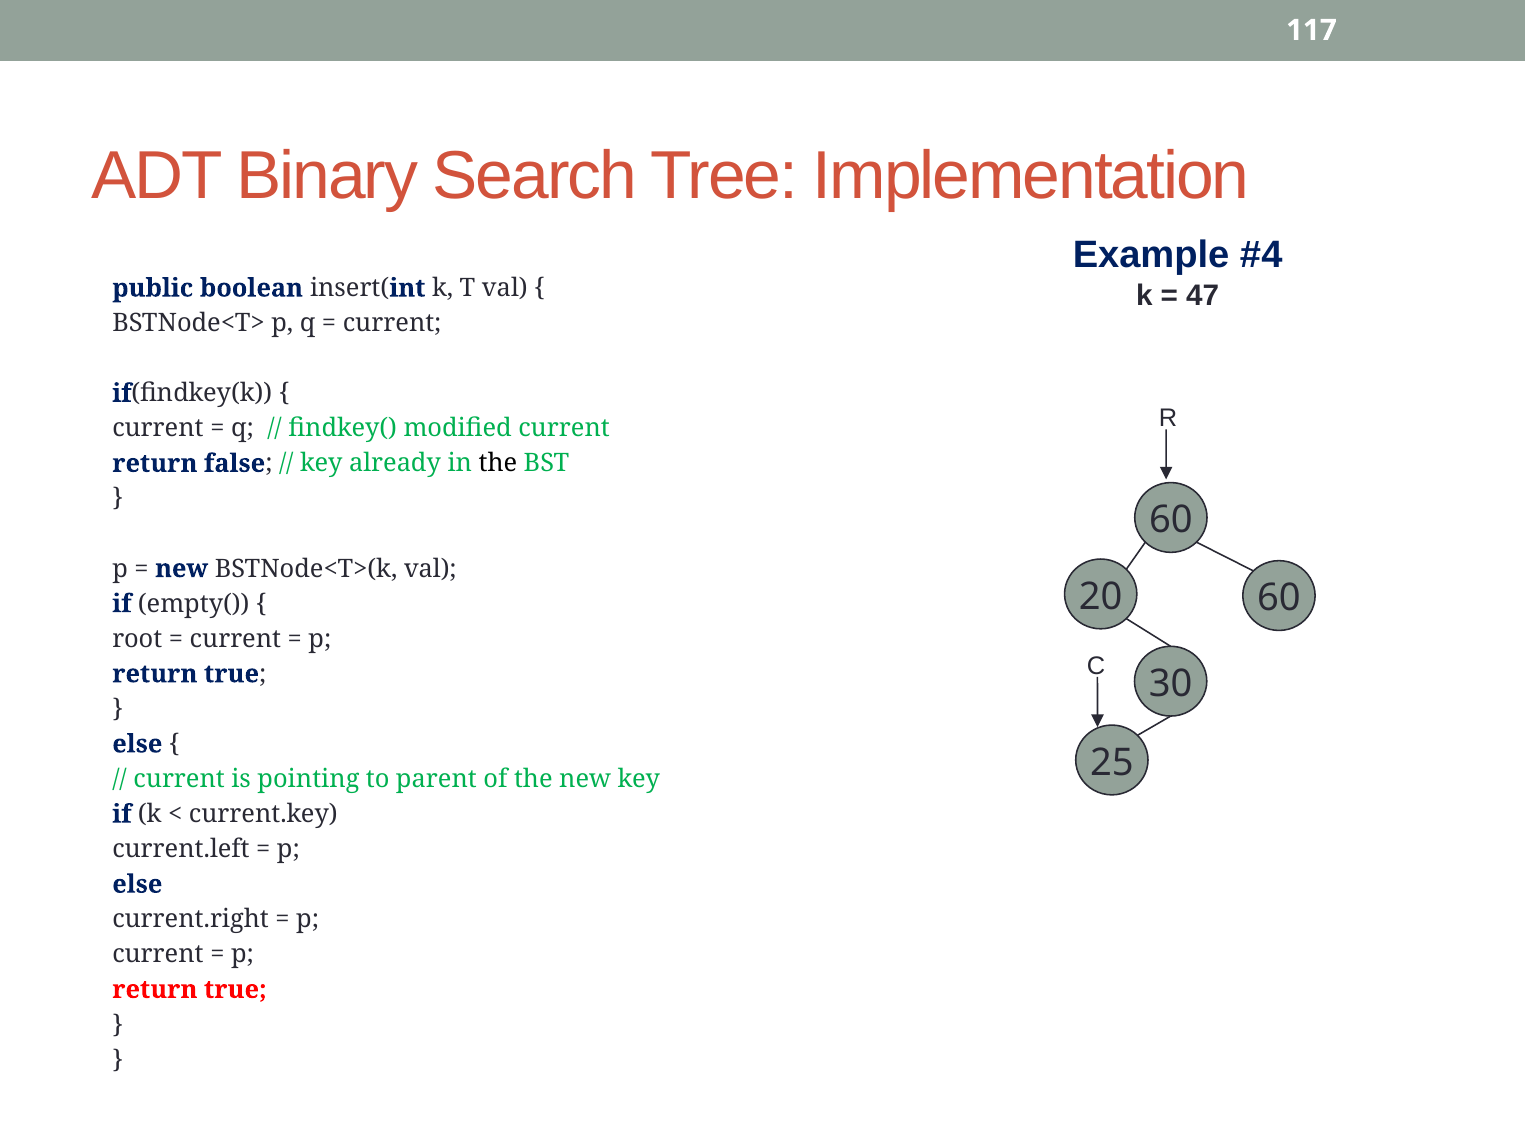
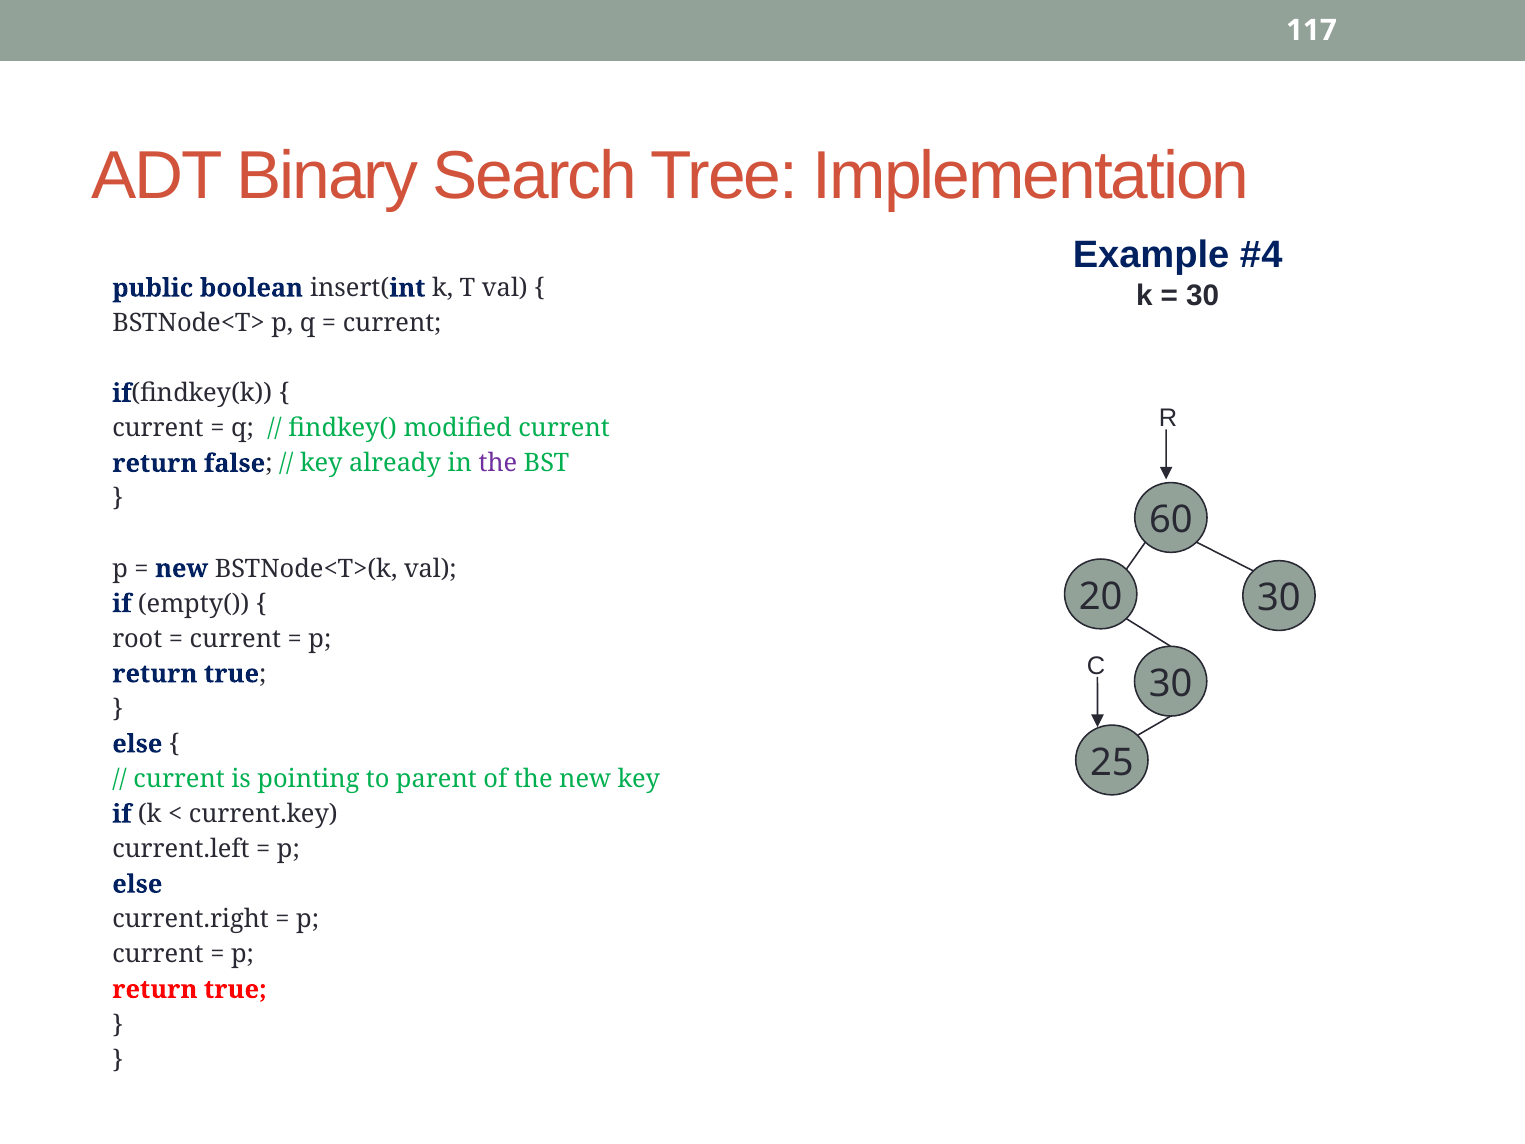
47 at (1203, 295): 47 -> 30
the at (498, 463) colour: black -> purple
20 60: 60 -> 30
